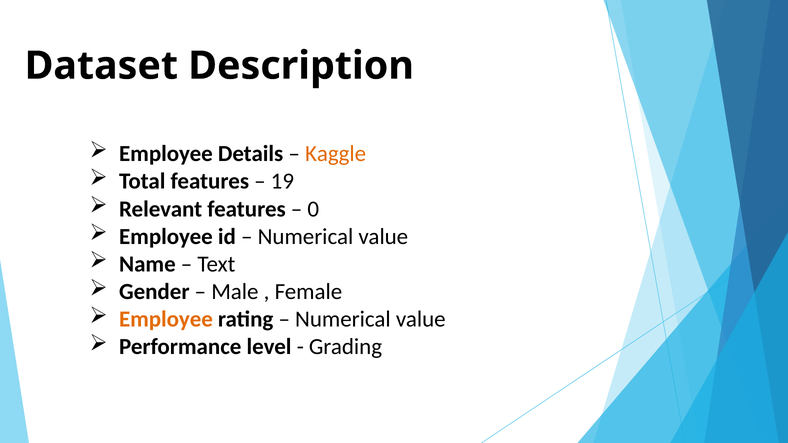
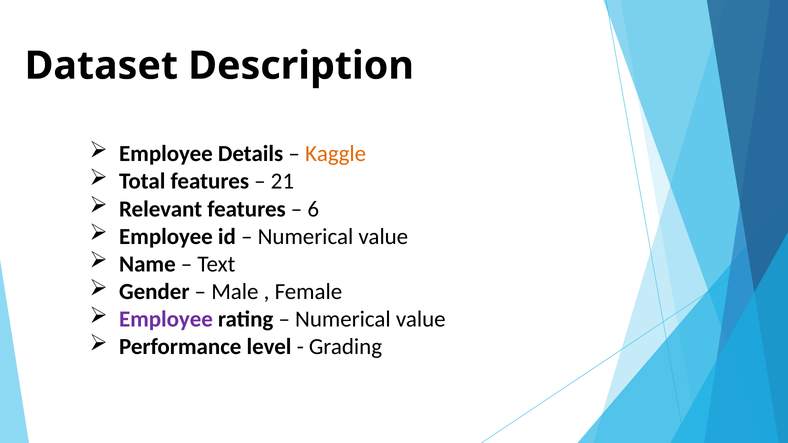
19: 19 -> 21
0: 0 -> 6
Employee at (166, 319) colour: orange -> purple
